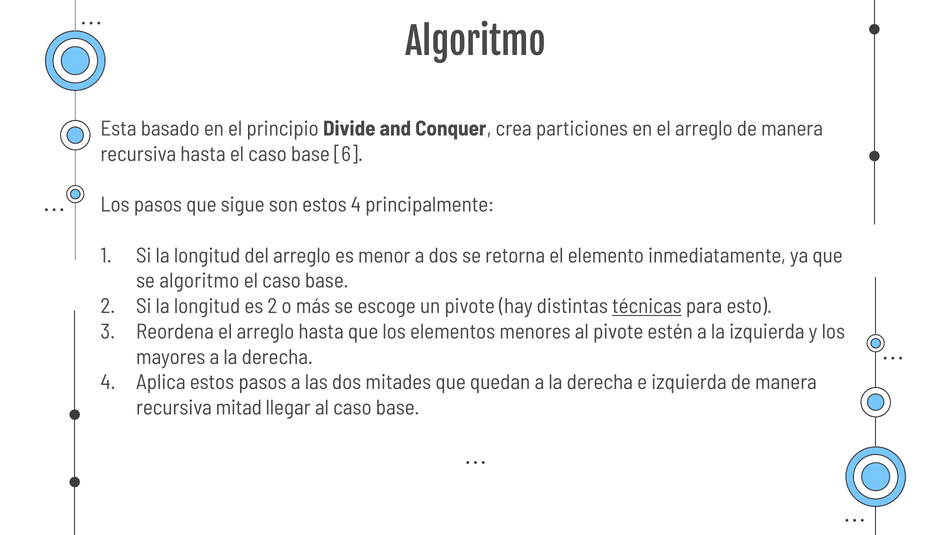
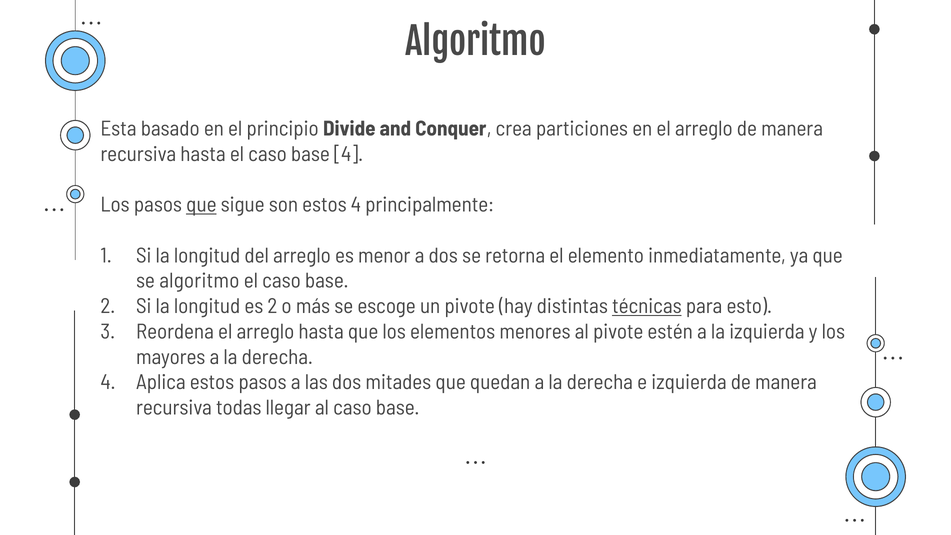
base 6: 6 -> 4
que at (201, 205) underline: none -> present
mitad: mitad -> todas
